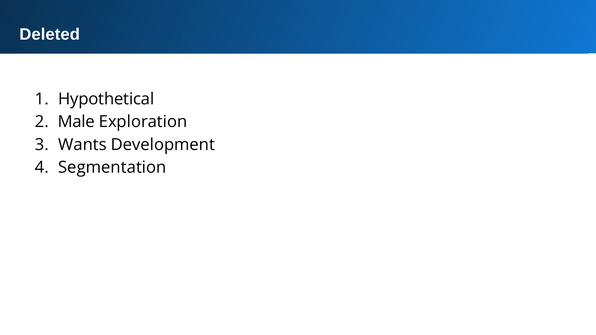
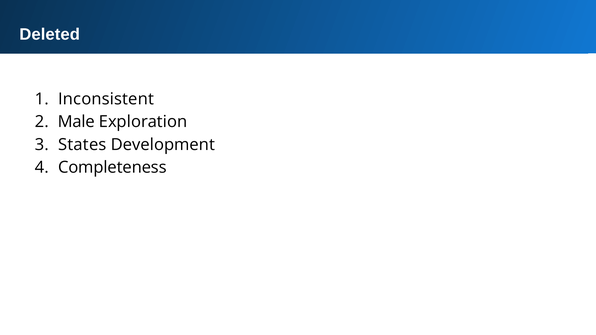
Hypothetical: Hypothetical -> Inconsistent
Wants: Wants -> States
Segmentation: Segmentation -> Completeness
